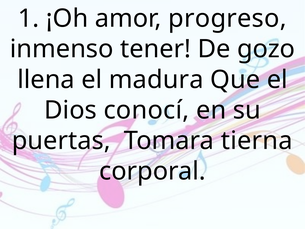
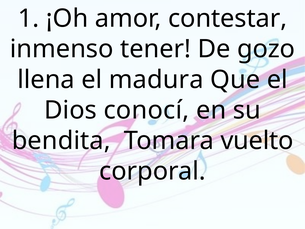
progreso: progreso -> contestar
puertas: puertas -> bendita
tierna: tierna -> vuelto
